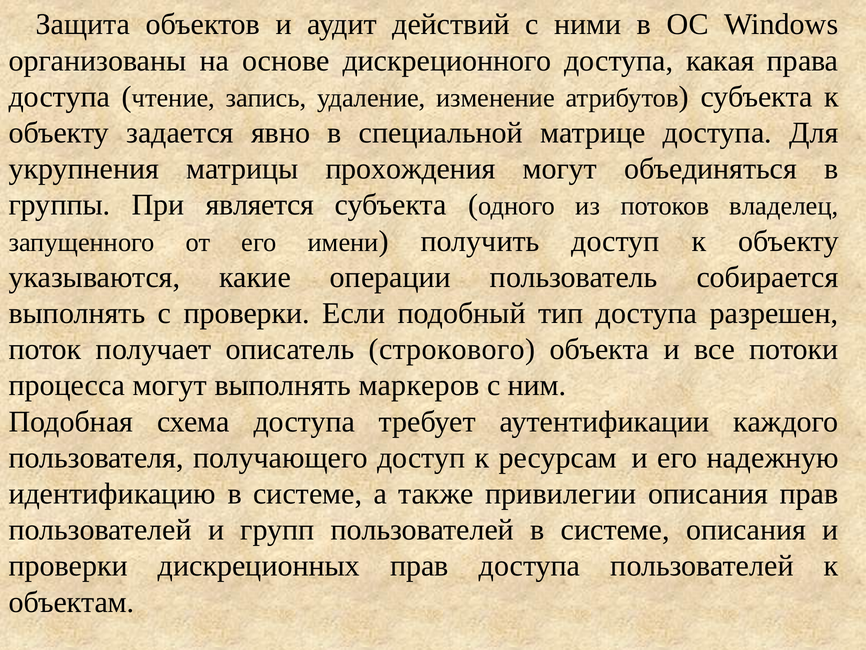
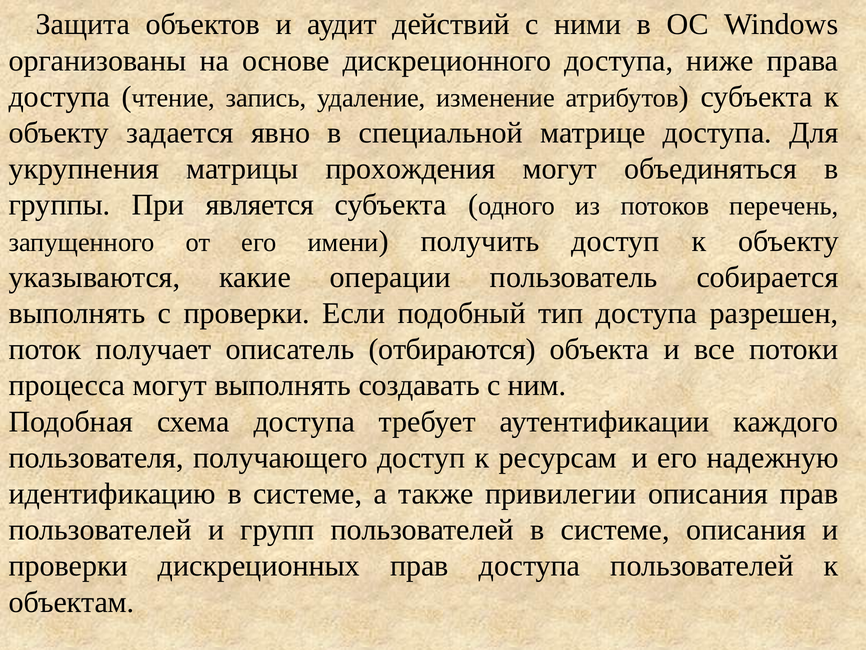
какая: какая -> ниже
владелец: владелец -> перечень
строкового: строкового -> отбираются
маркеров: маркеров -> создавать
